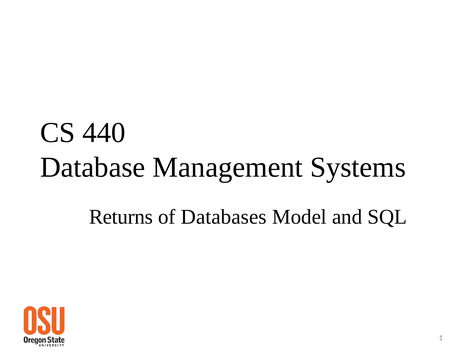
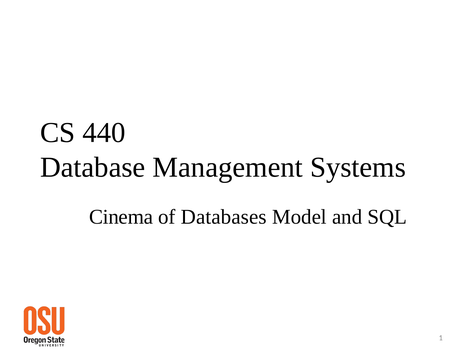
Returns: Returns -> Cinema
